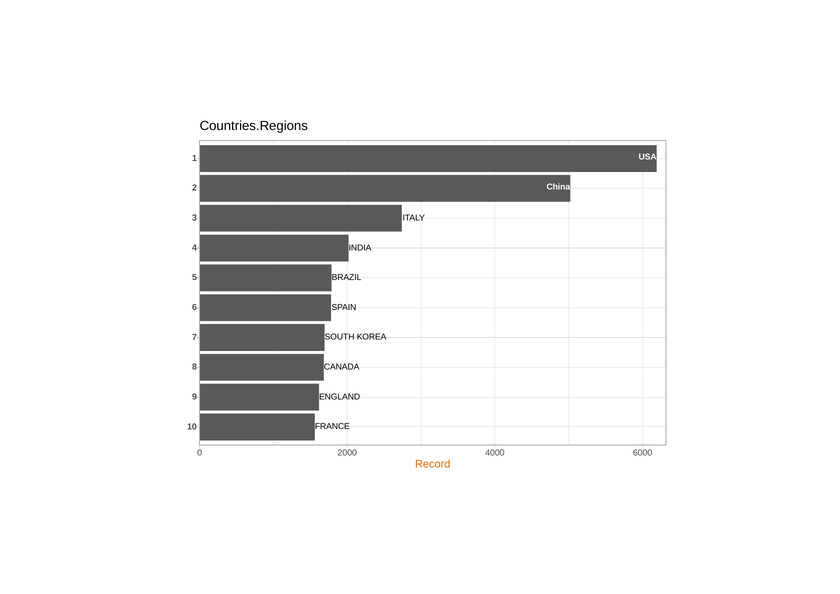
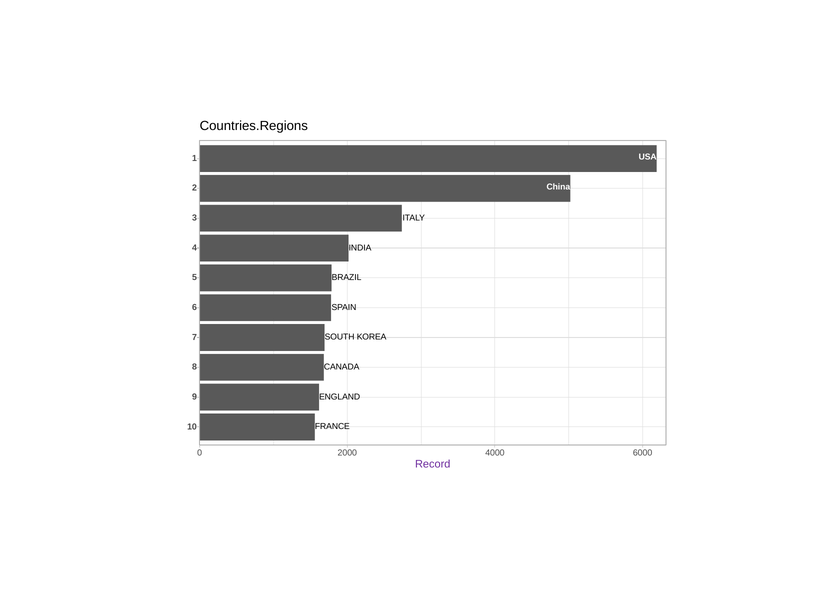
Record colour: orange -> purple
